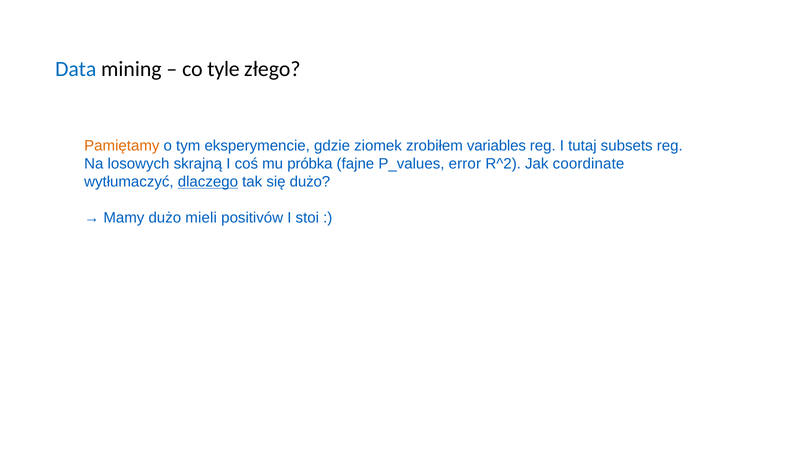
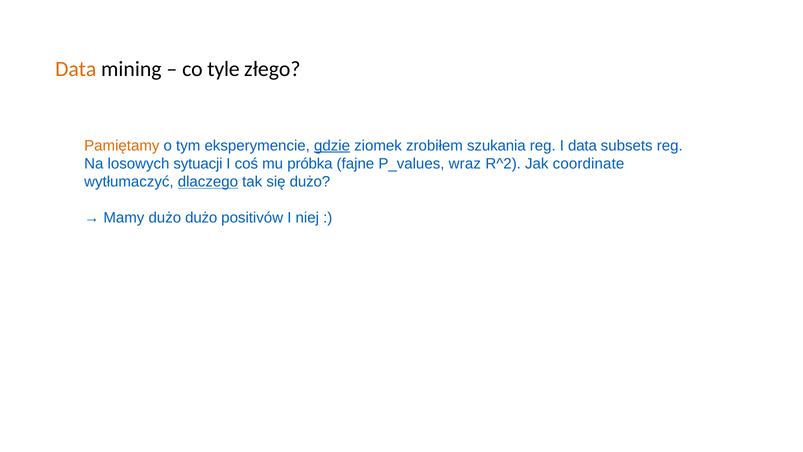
Data at (76, 69) colour: blue -> orange
gdzie underline: none -> present
variables: variables -> szukania
I tutaj: tutaj -> data
skrajną: skrajną -> sytuacji
error: error -> wraz
dużo mieli: mieli -> dużo
stoi: stoi -> niej
